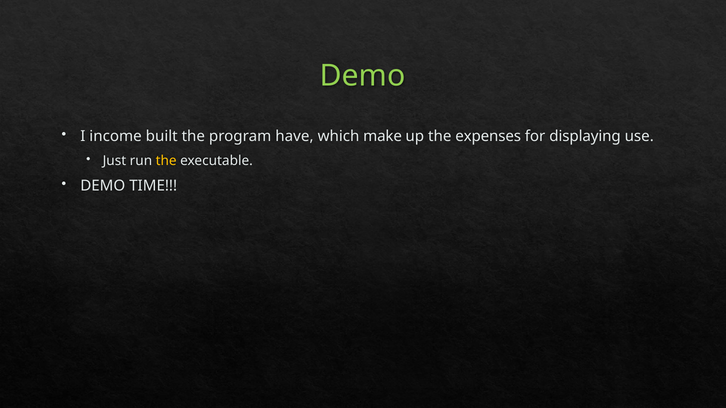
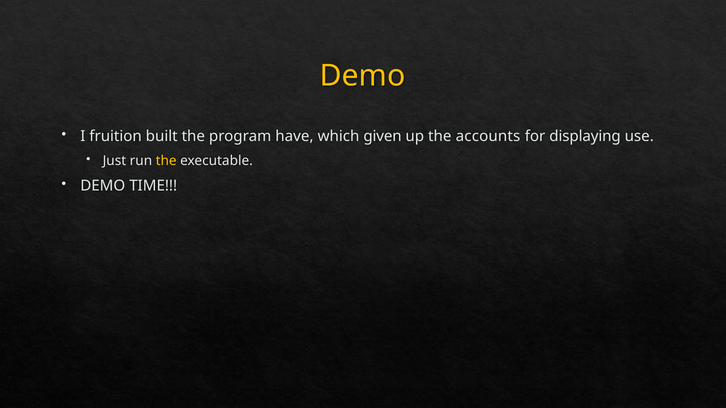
Demo at (363, 76) colour: light green -> yellow
income: income -> fruition
make: make -> given
expenses: expenses -> accounts
